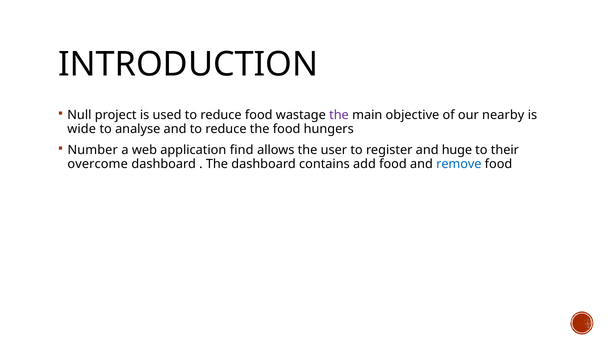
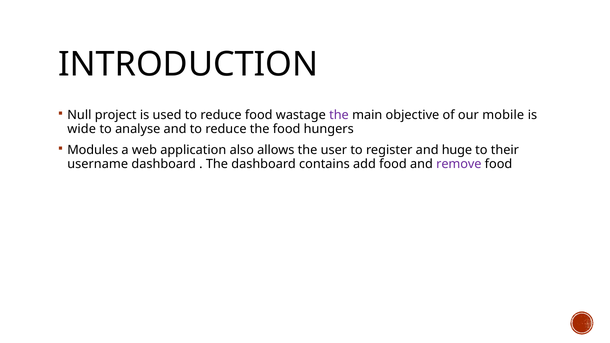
nearby: nearby -> mobile
Number: Number -> Modules
find: find -> also
overcome: overcome -> username
remove colour: blue -> purple
